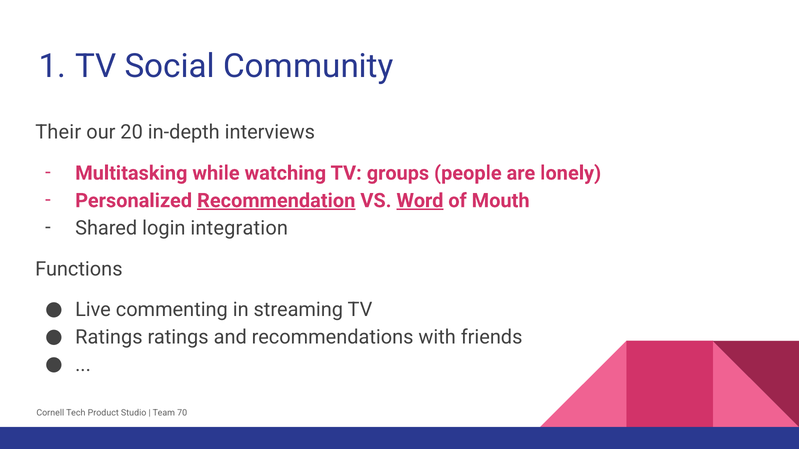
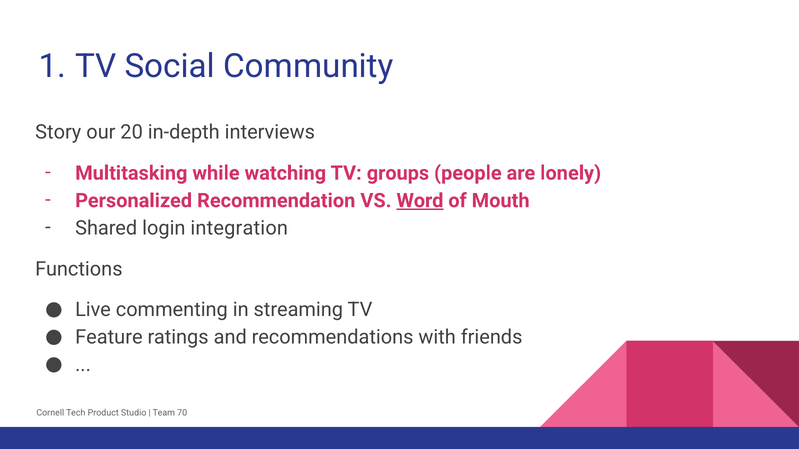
Their: Their -> Story
Recommendation underline: present -> none
Ratings at (109, 338): Ratings -> Feature
